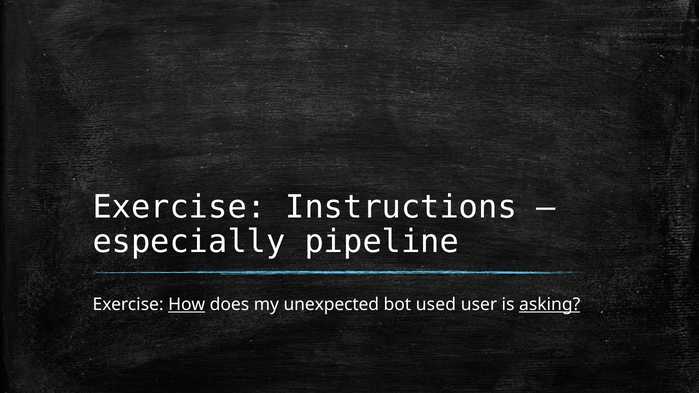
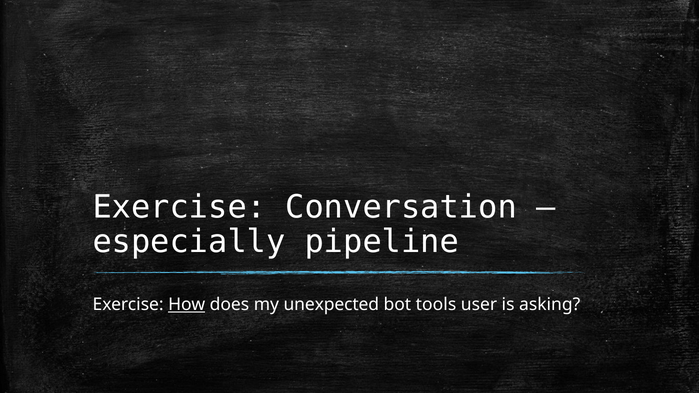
Instructions: Instructions -> Conversation
used: used -> tools
asking underline: present -> none
